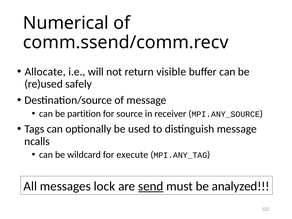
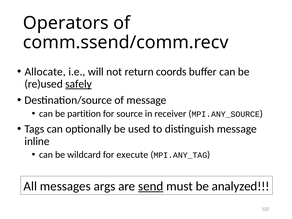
Numerical: Numerical -> Operators
visible: visible -> coords
safely underline: none -> present
ncalls: ncalls -> inline
lock: lock -> args
